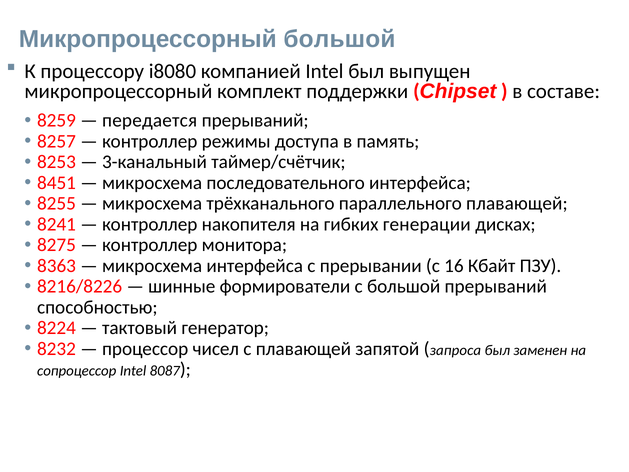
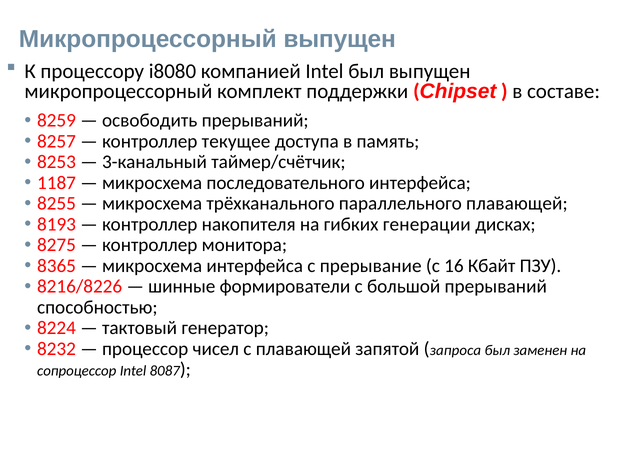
Микропроцессорный большой: большой -> выпущен
передается: передается -> освободить
режимы: режимы -> текущее
8451: 8451 -> 1187
8241: 8241 -> 8193
8363: 8363 -> 8365
прерывании: прерывании -> прерывание
